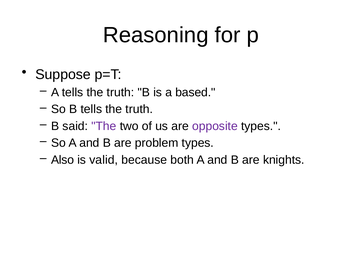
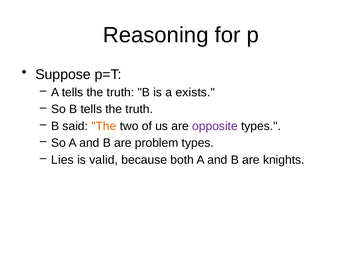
based: based -> exists
The at (104, 126) colour: purple -> orange
Also: Also -> Lies
